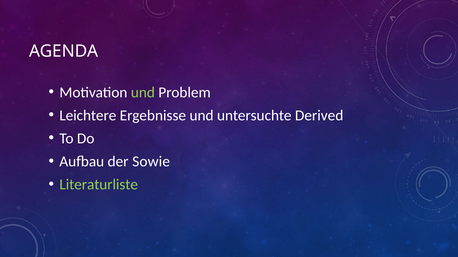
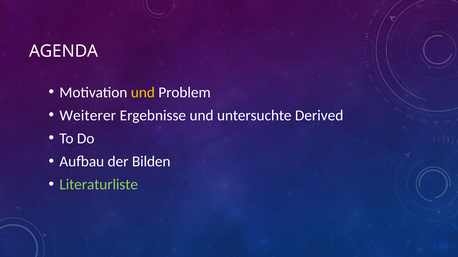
und at (143, 93) colour: light green -> yellow
Leichtere: Leichtere -> Weiterer
Sowie: Sowie -> Bilden
